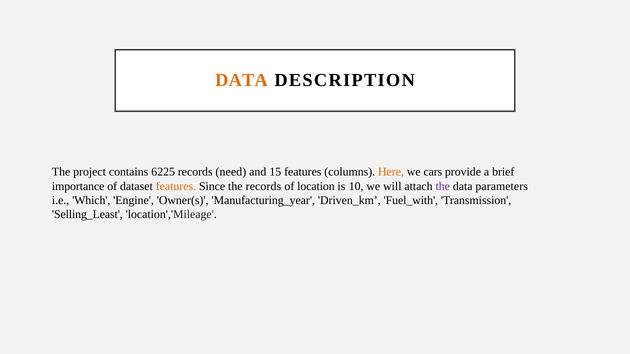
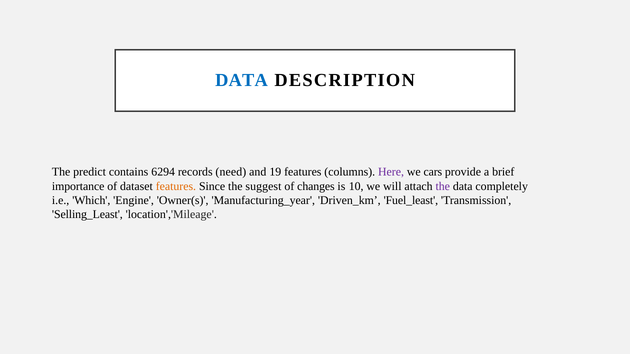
DATA at (241, 80) colour: orange -> blue
project: project -> predict
6225: 6225 -> 6294
15: 15 -> 19
Here colour: orange -> purple
the records: records -> suggest
location: location -> changes
parameters: parameters -> completely
Fuel_with: Fuel_with -> Fuel_least
